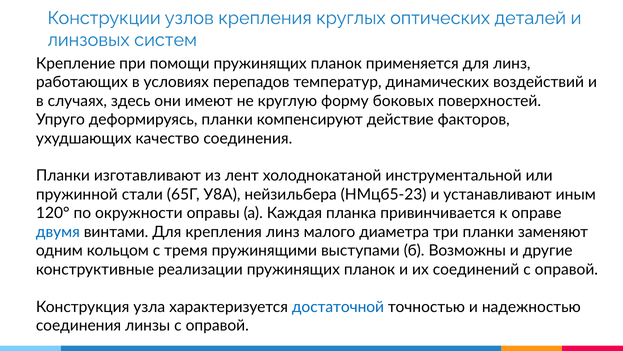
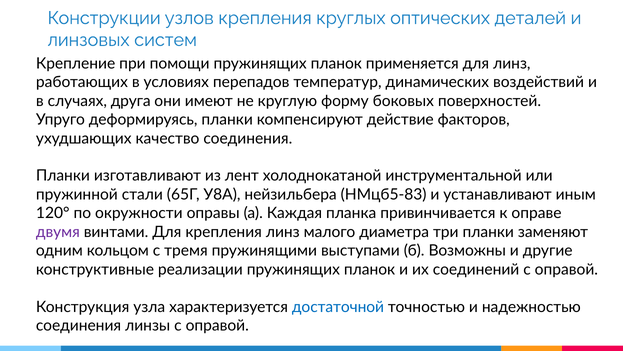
здесь: здесь -> друга
НМцб5-23: НМцб5-23 -> НМцб5-83
двумя colour: blue -> purple
